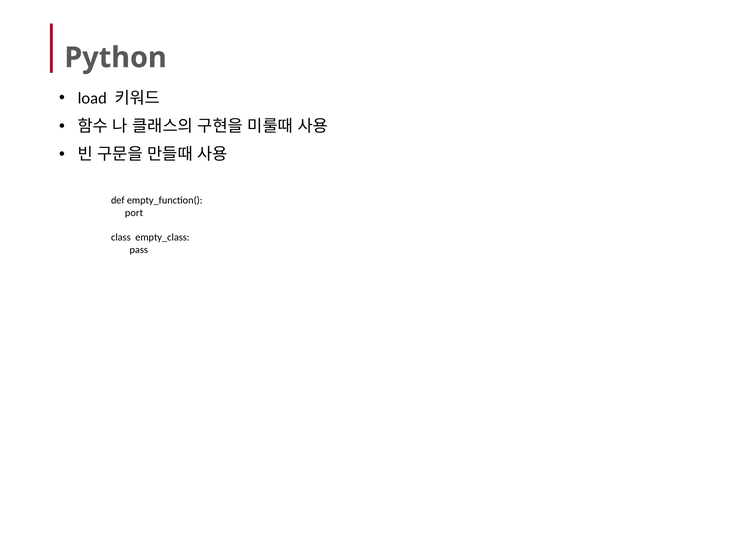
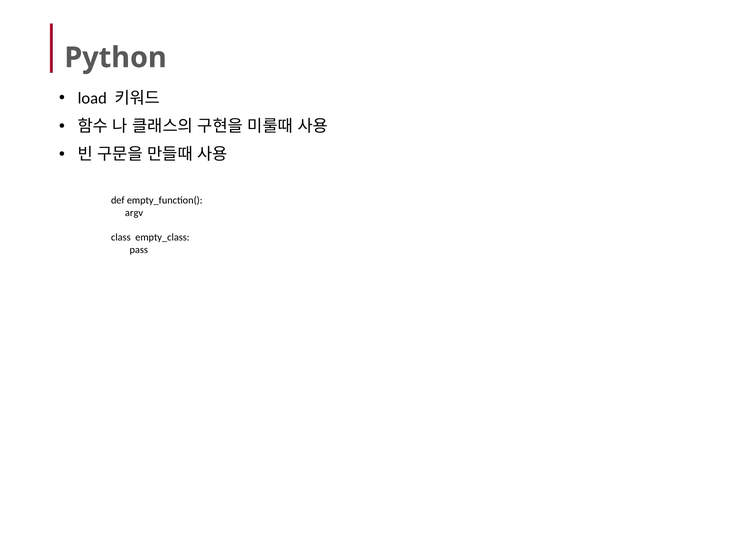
port: port -> argv
